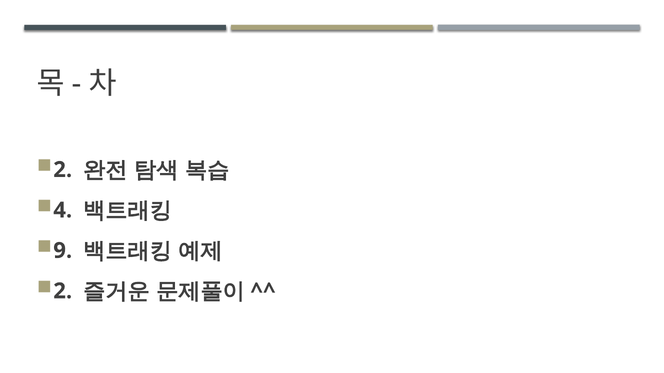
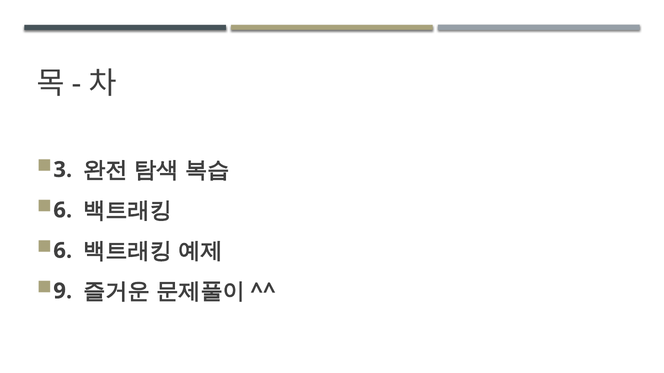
2 at (63, 170): 2 -> 3
4 at (63, 210): 4 -> 6
9 at (63, 251): 9 -> 6
2 at (63, 291): 2 -> 9
